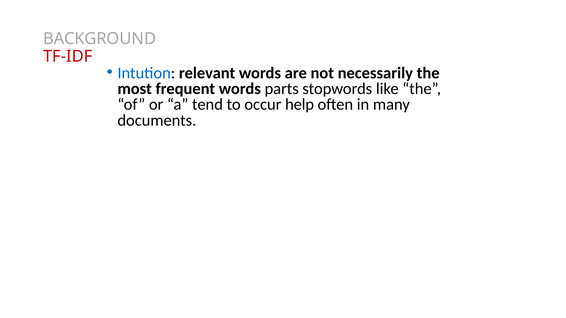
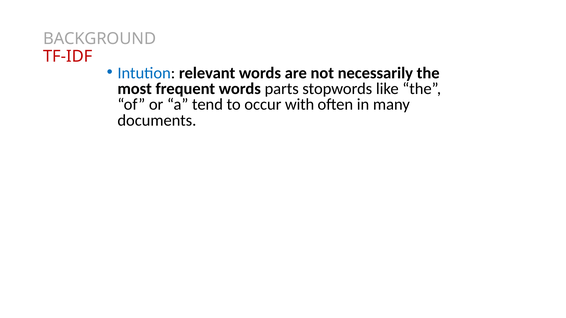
help: help -> with
